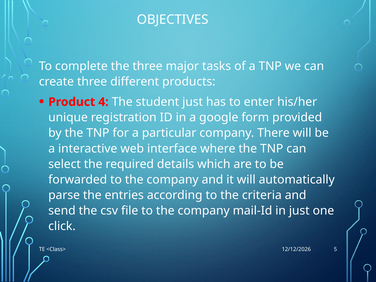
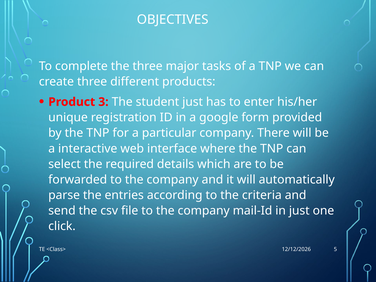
4: 4 -> 3
